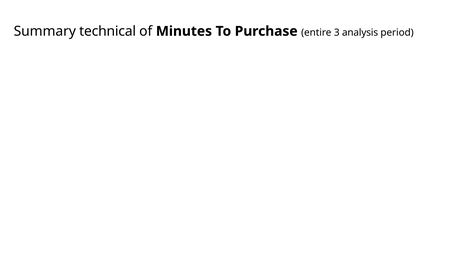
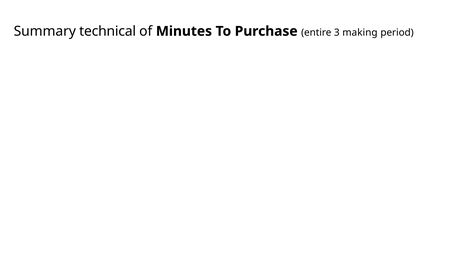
analysis: analysis -> making
